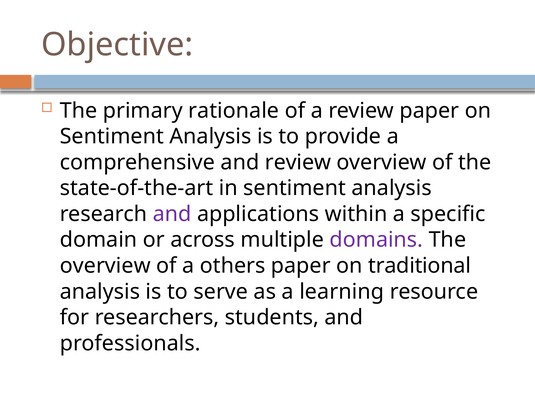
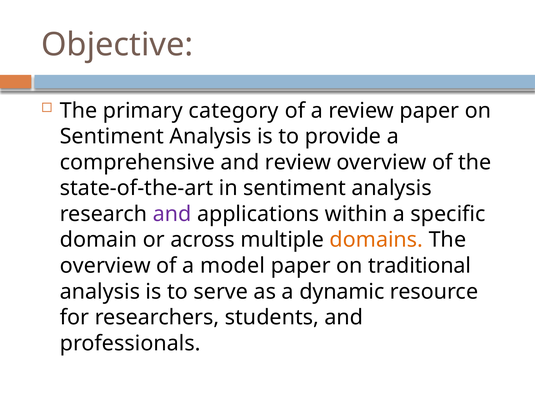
rationale: rationale -> category
domains colour: purple -> orange
others: others -> model
learning: learning -> dynamic
